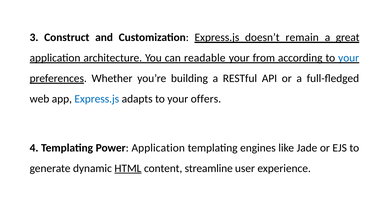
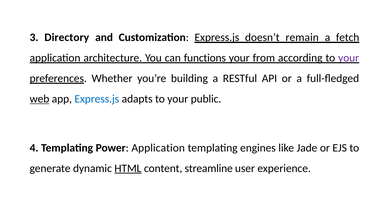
Construct: Construct -> Directory
great: great -> fetch
readable: readable -> functions
your at (349, 58) colour: blue -> purple
web underline: none -> present
offers: offers -> public
